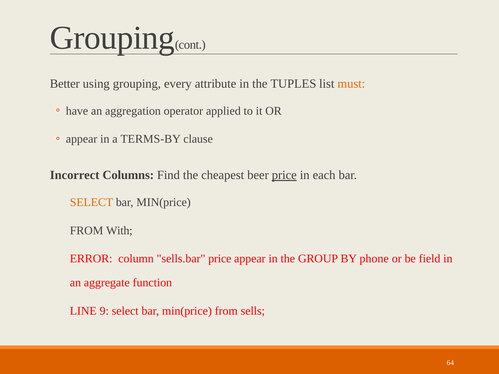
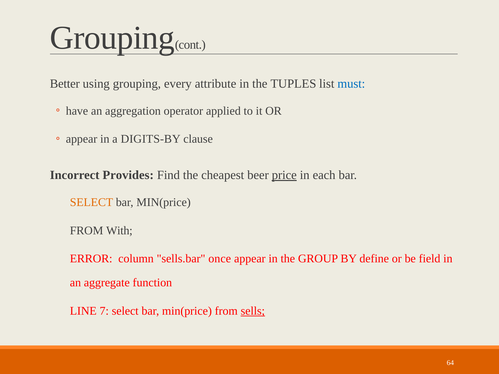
must colour: orange -> blue
TERMS-BY: TERMS-BY -> DIGITS-BY
Columns: Columns -> Provides
sells.bar price: price -> once
phone: phone -> define
9: 9 -> 7
sells underline: none -> present
